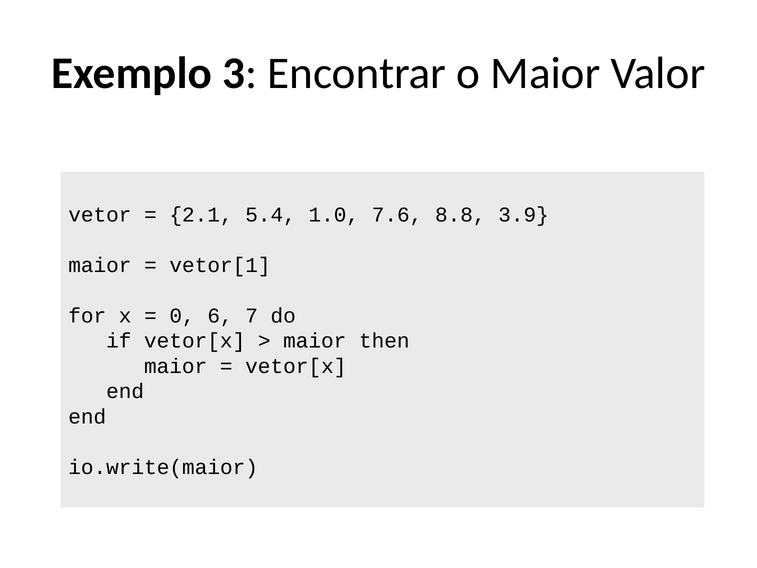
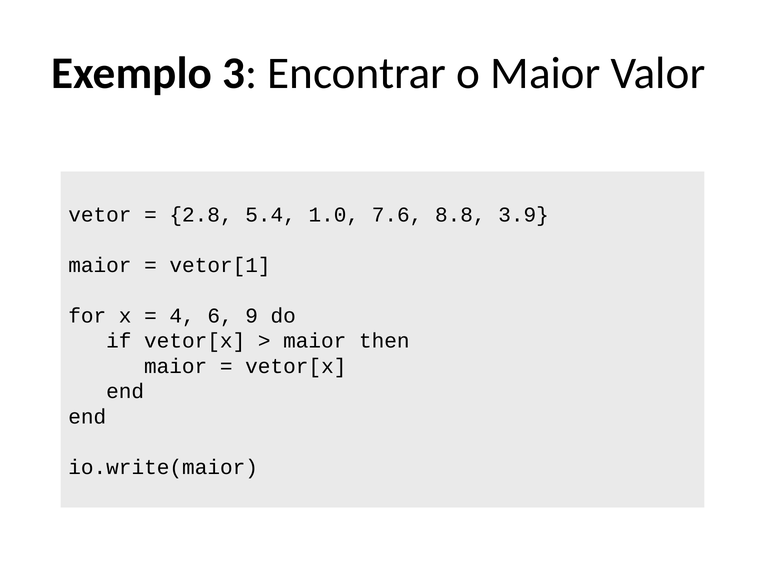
2.1: 2.1 -> 2.8
0: 0 -> 4
7: 7 -> 9
